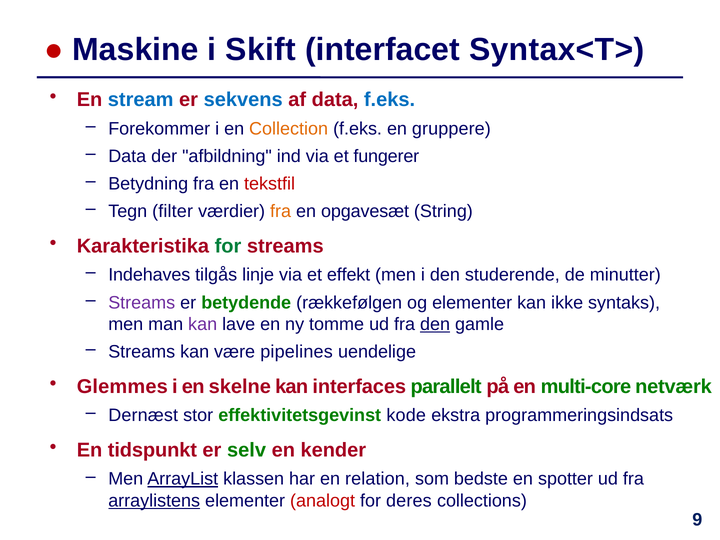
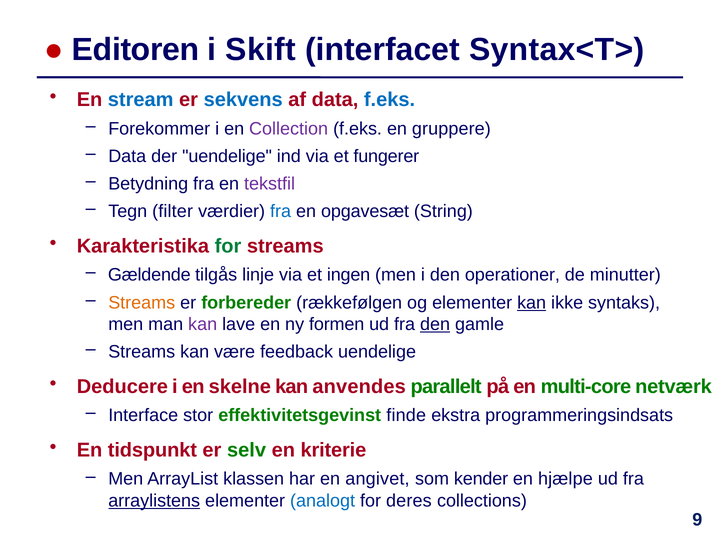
Maskine: Maskine -> Editoren
Collection colour: orange -> purple
der afbildning: afbildning -> uendelige
tekstfil colour: red -> purple
fra at (281, 211) colour: orange -> blue
Indehaves: Indehaves -> Gældende
effekt: effekt -> ingen
studerende: studerende -> operationer
Streams at (142, 303) colour: purple -> orange
betydende: betydende -> forbereder
kan at (532, 303) underline: none -> present
tomme: tomme -> formen
pipelines: pipelines -> feedback
Glemmes: Glemmes -> Deducere
interfaces: interfaces -> anvendes
Dernæst: Dernæst -> Interface
kode: kode -> finde
kender: kender -> kriterie
ArrayList underline: present -> none
relation: relation -> angivet
bedste: bedste -> kender
spotter: spotter -> hjælpe
analogt colour: red -> blue
